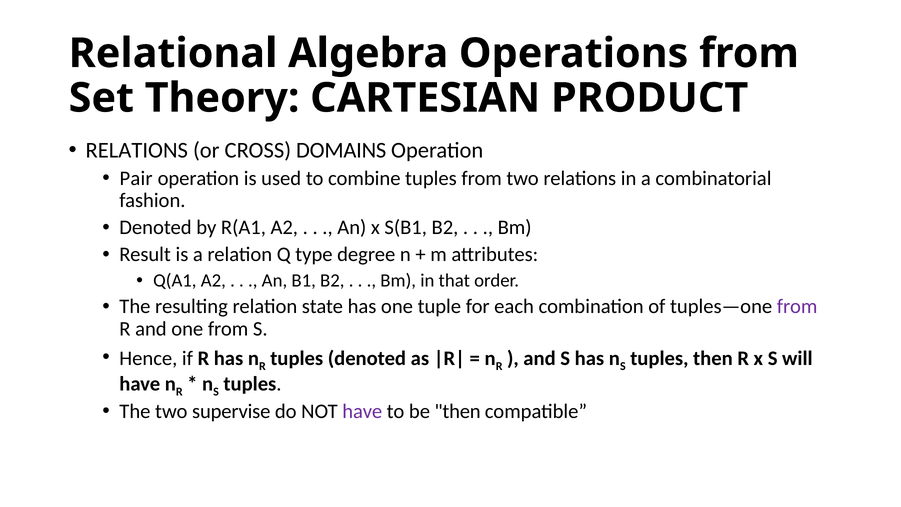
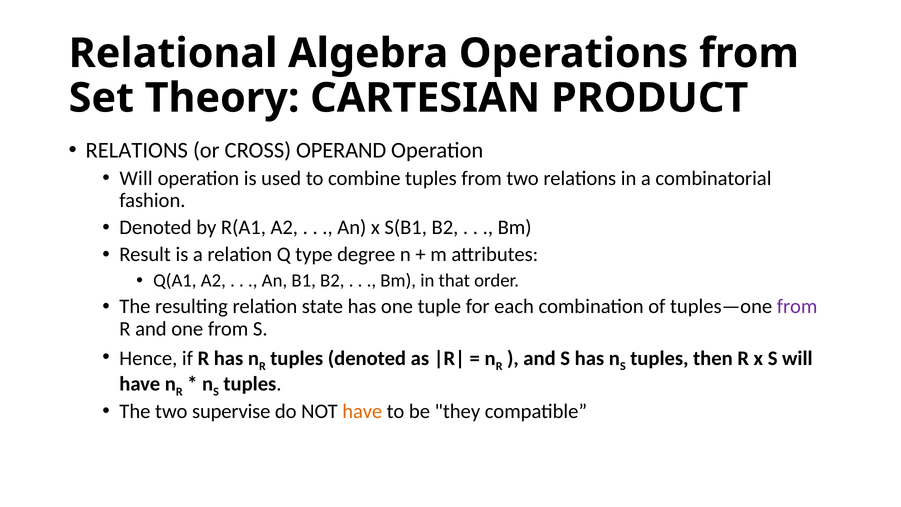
DOMAINS: DOMAINS -> OPERAND
Pair at (136, 178): Pair -> Will
have at (362, 411) colour: purple -> orange
be then: then -> they
